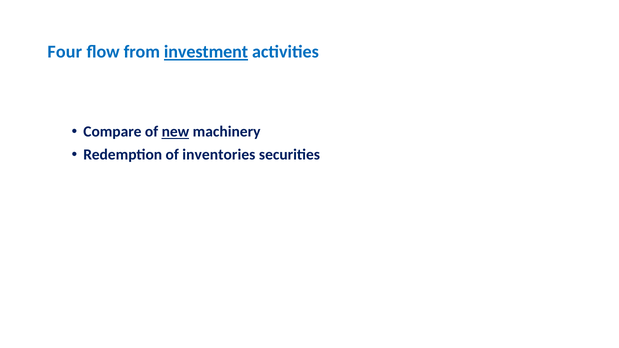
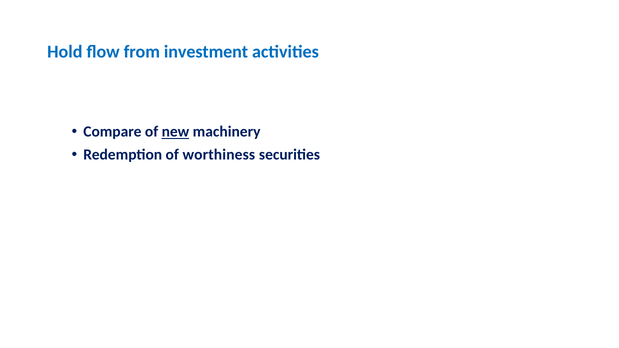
Four: Four -> Hold
investment underline: present -> none
inventories: inventories -> worthiness
